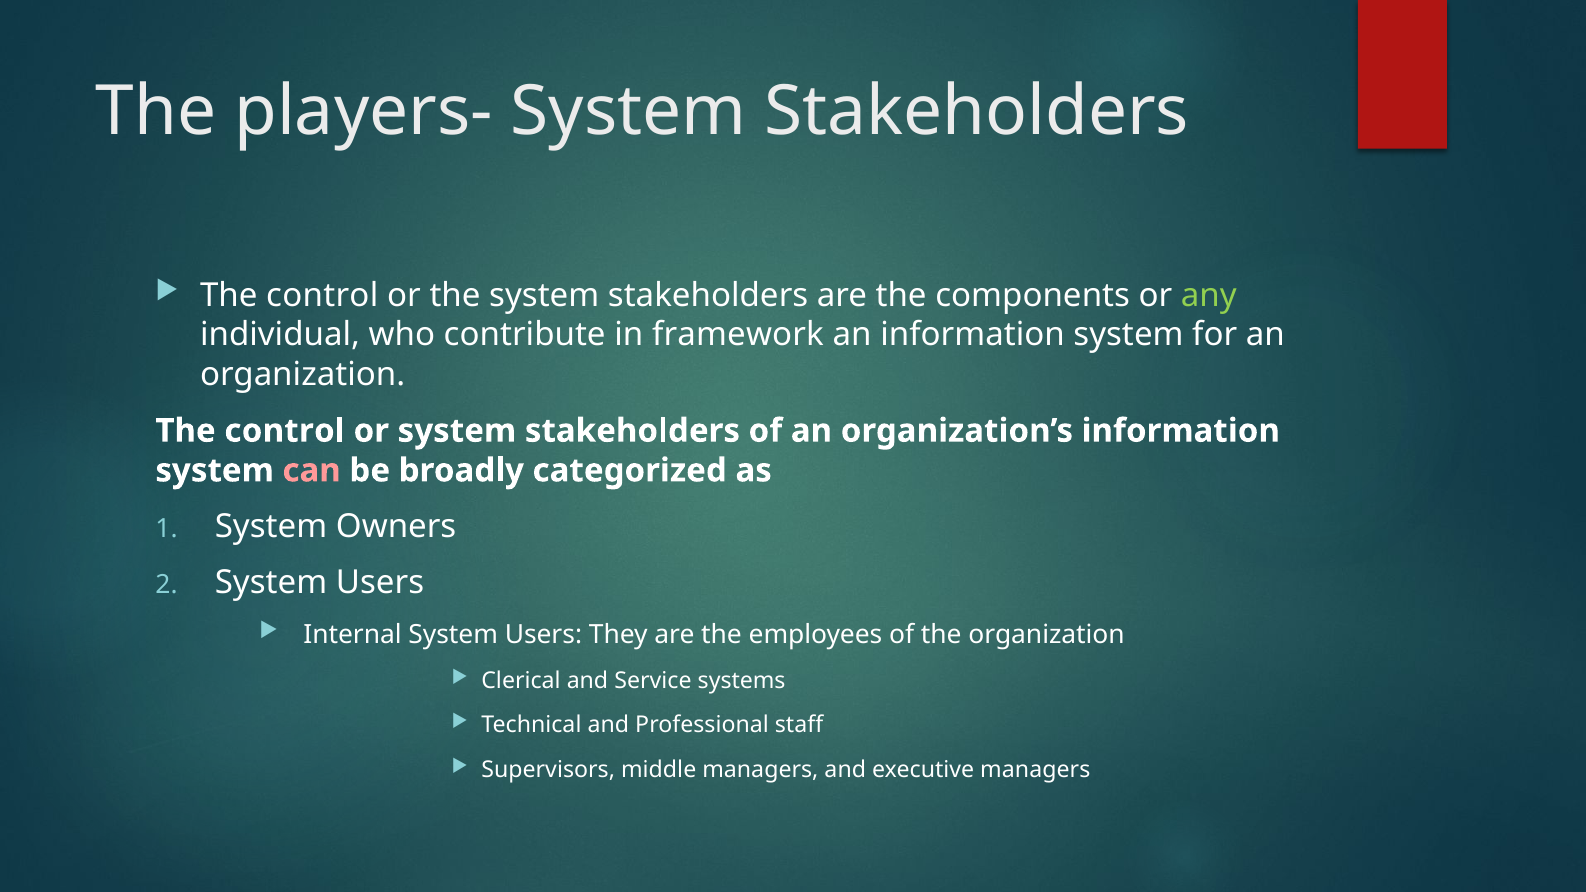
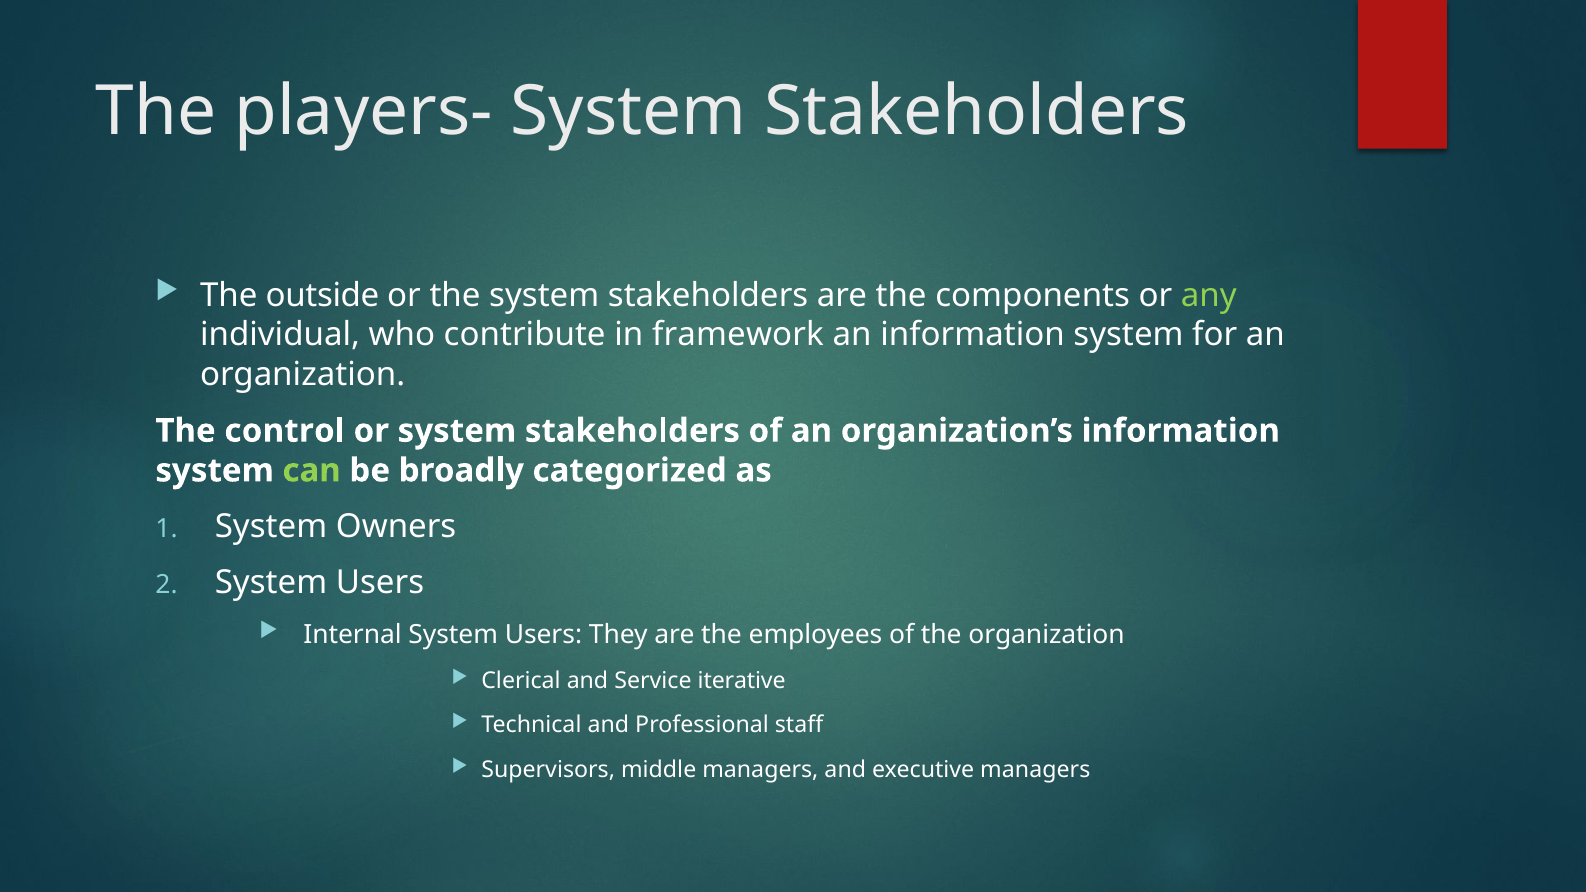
control at (322, 295): control -> outside
can colour: pink -> light green
systems: systems -> iterative
